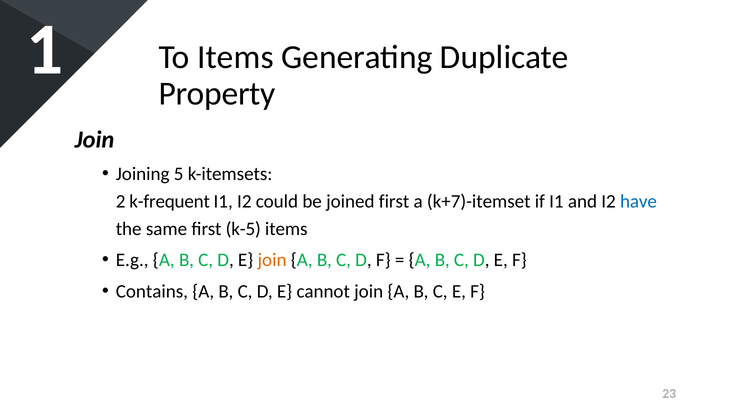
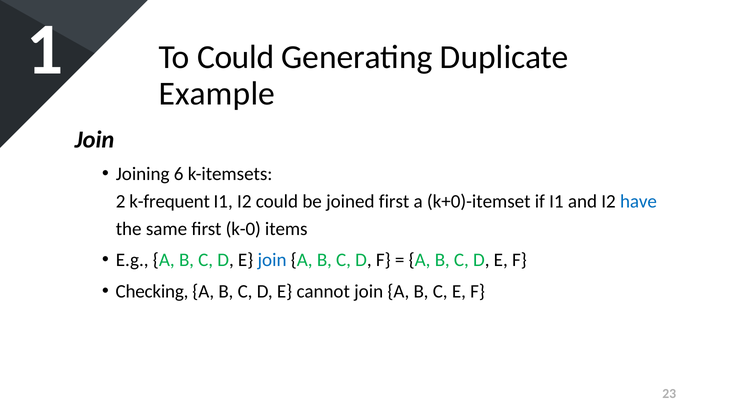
To Items: Items -> Could
Property: Property -> Example
5: 5 -> 6
k+7)-itemset: k+7)-itemset -> k+0)-itemset
k-5: k-5 -> k-0
join at (272, 260) colour: orange -> blue
Contains: Contains -> Checking
